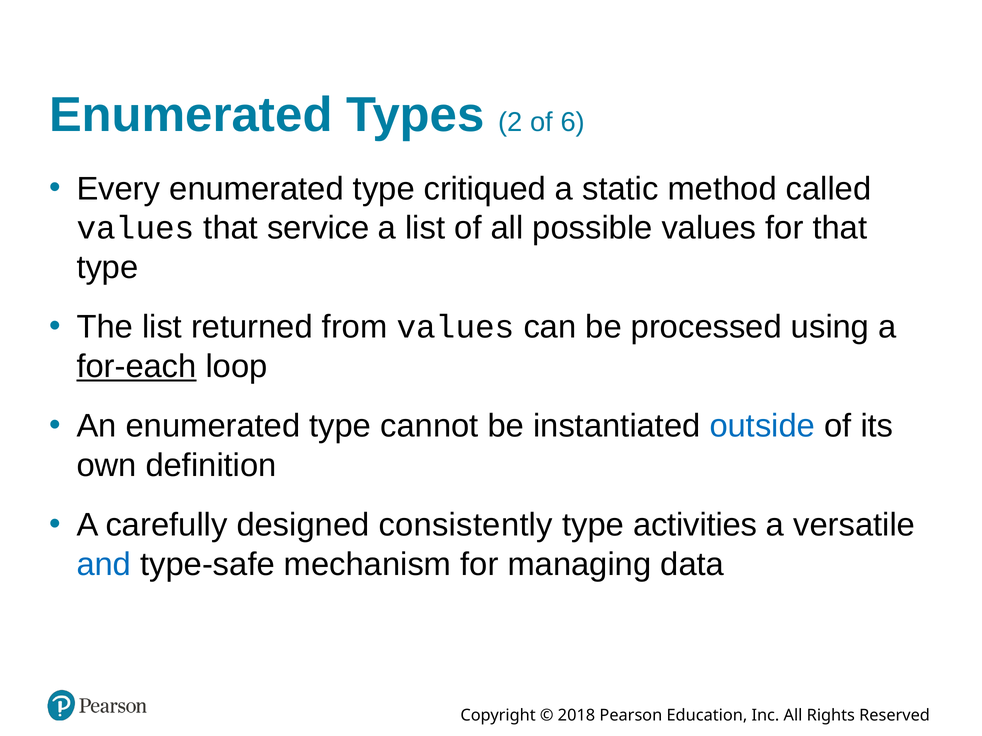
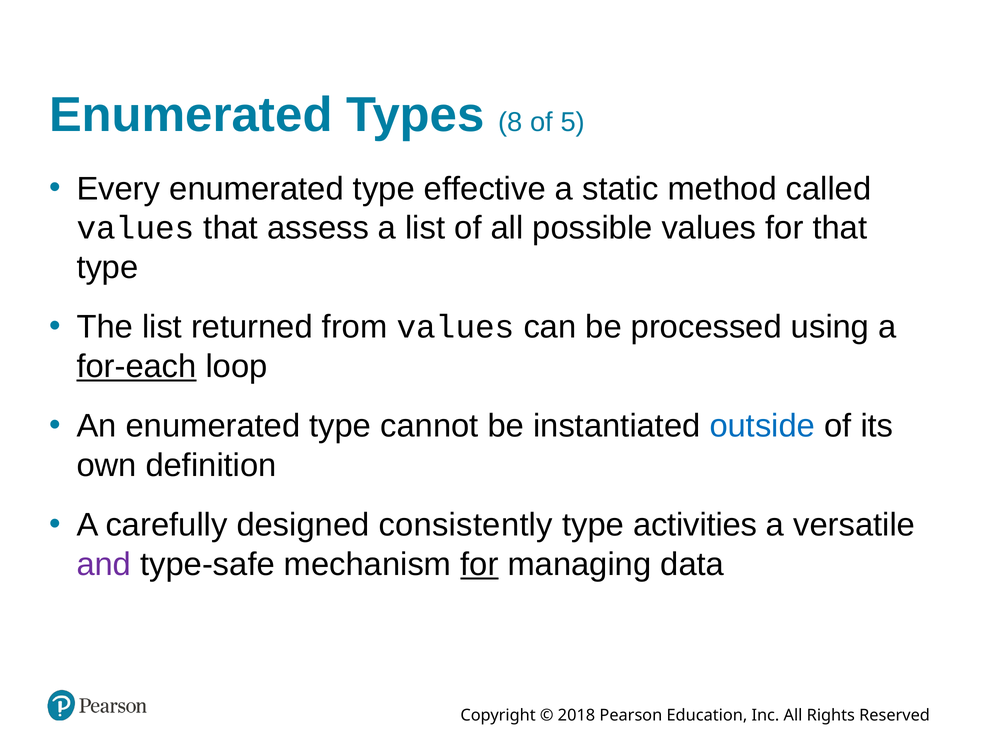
2: 2 -> 8
6: 6 -> 5
critiqued: critiqued -> effective
service: service -> assess
and colour: blue -> purple
for at (479, 565) underline: none -> present
